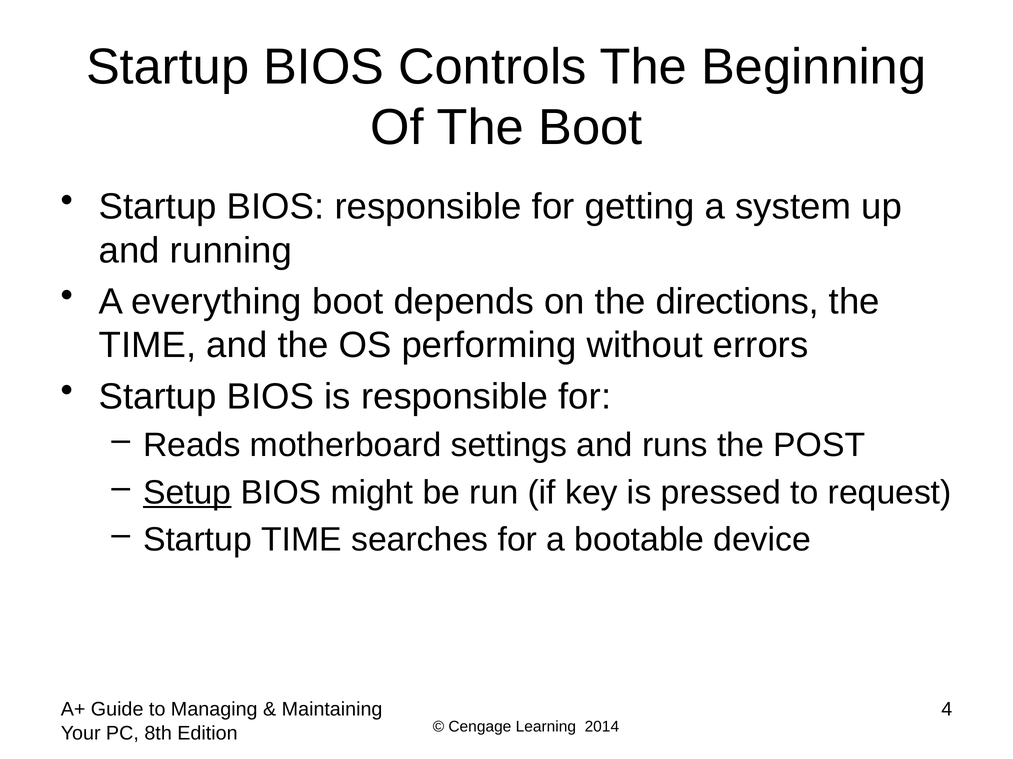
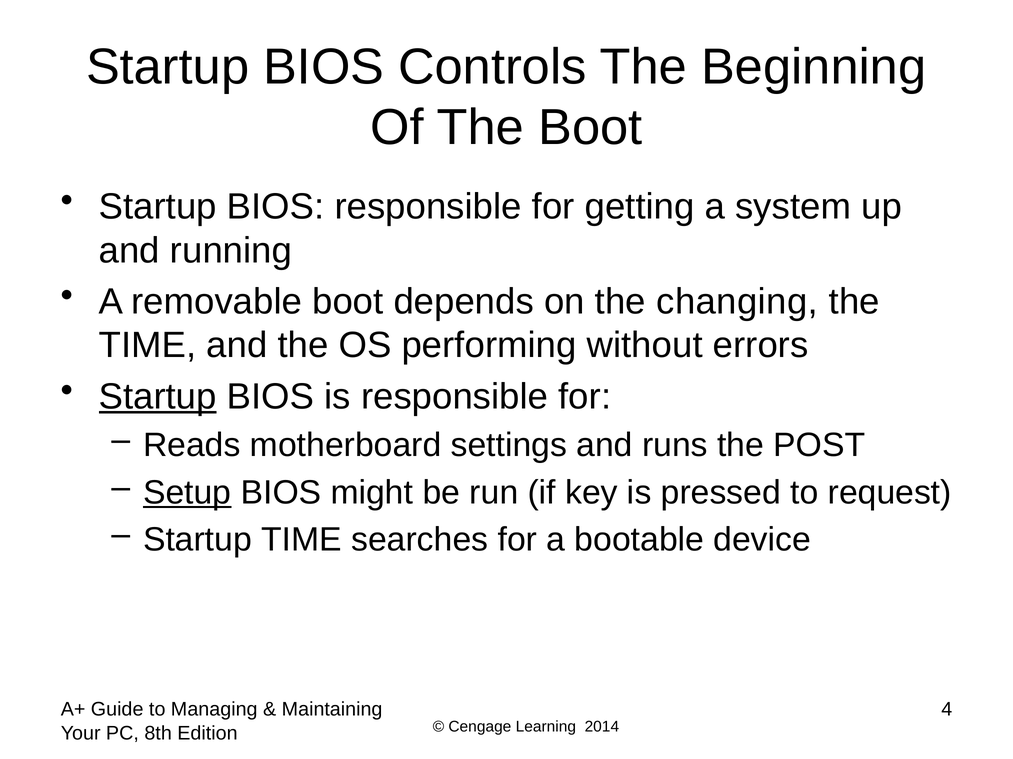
everything: everything -> removable
directions: directions -> changing
Startup at (158, 397) underline: none -> present
